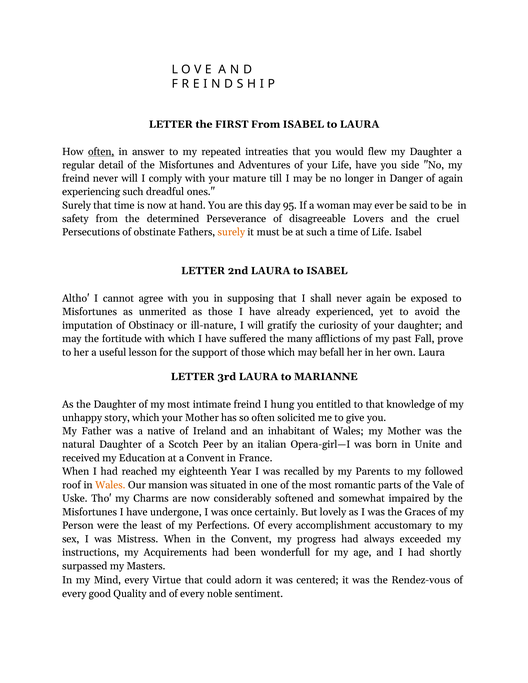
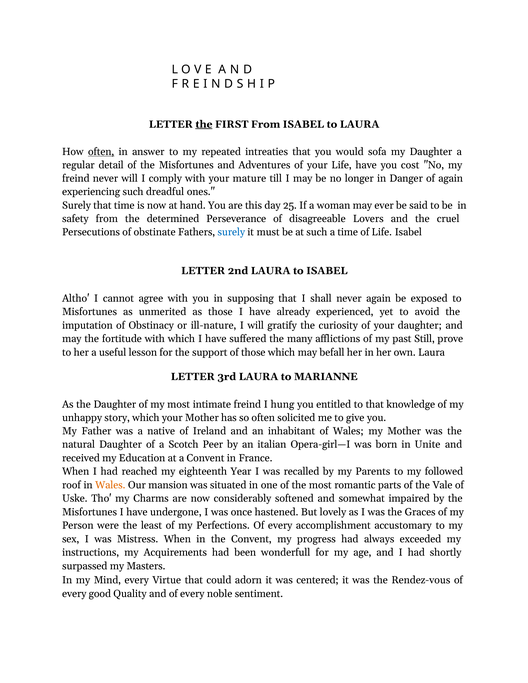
the at (204, 124) underline: none -> present
flew: flew -> sofa
side: side -> cost
95: 95 -> 25
surely at (231, 232) colour: orange -> blue
Fall: Fall -> Still
certainly: certainly -> hastened
